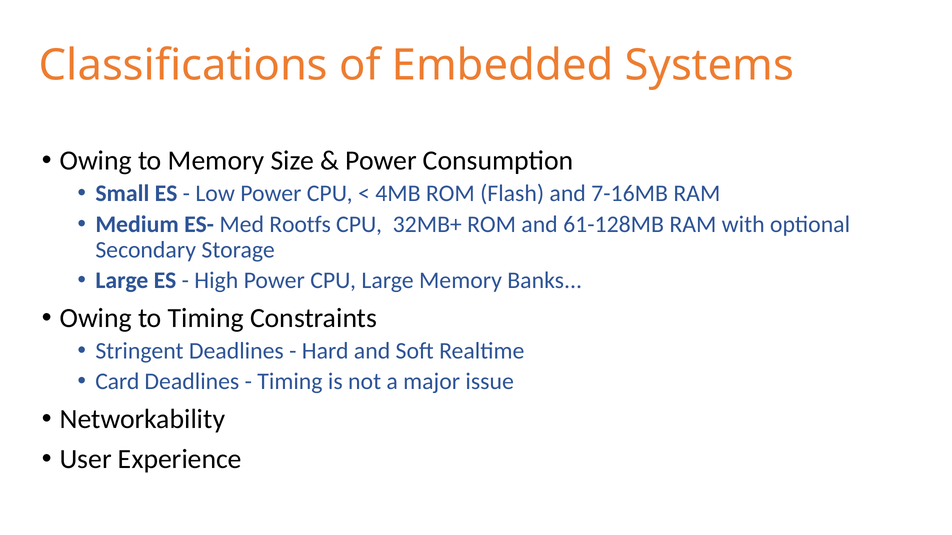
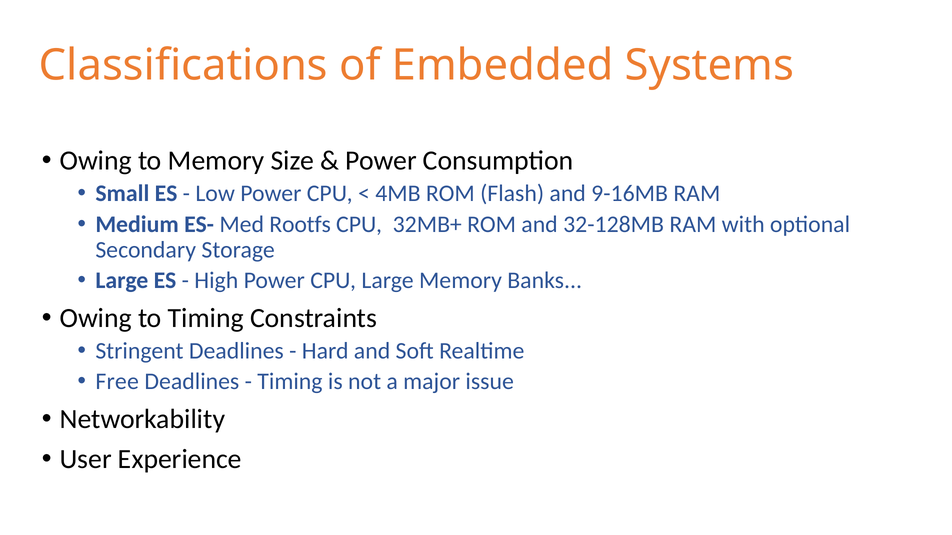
7-16MB: 7-16MB -> 9-16MB
61-128MB: 61-128MB -> 32-128MB
Card: Card -> Free
